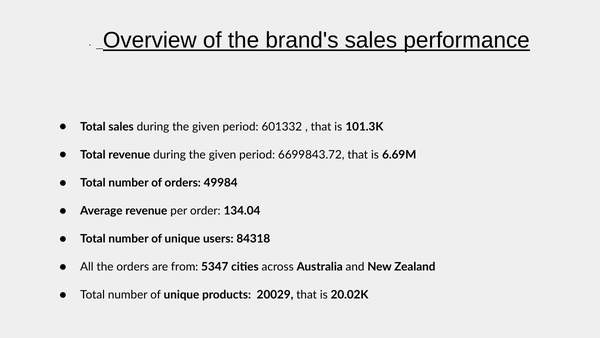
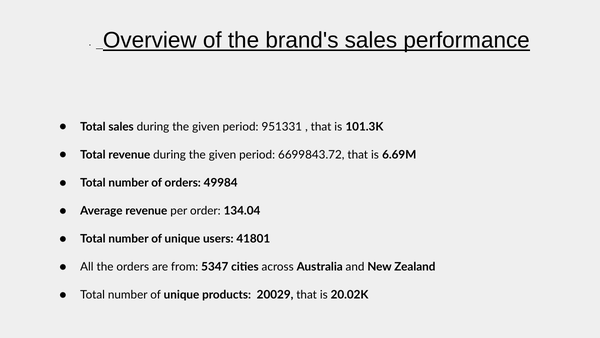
601332: 601332 -> 951331
84318: 84318 -> 41801
